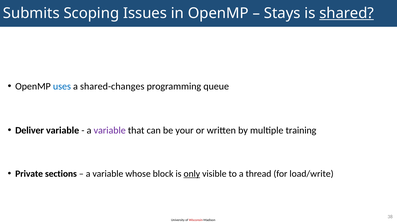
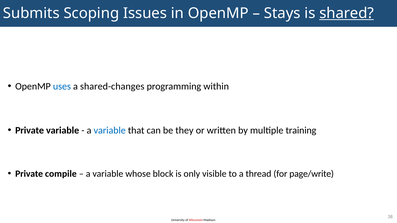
queue: queue -> within
Deliver at (30, 130): Deliver -> Private
variable at (110, 130) colour: purple -> blue
your: your -> they
sections: sections -> compile
only underline: present -> none
load/write: load/write -> page/write
